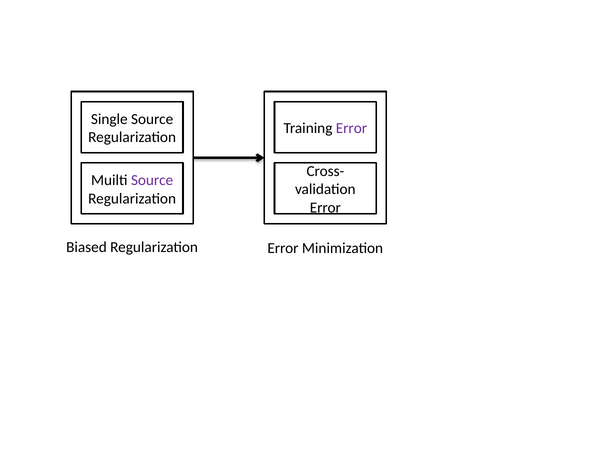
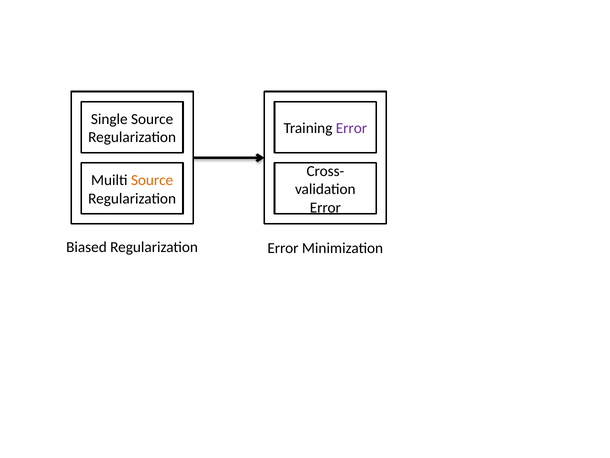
Source at (152, 180) colour: purple -> orange
